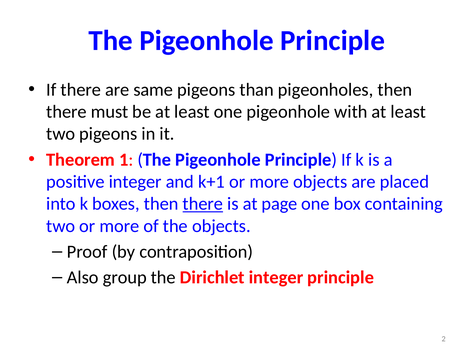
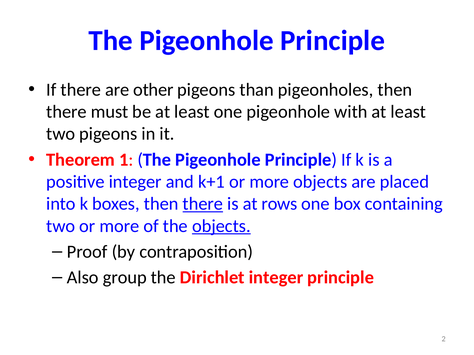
same: same -> other
page: page -> rows
objects at (221, 226) underline: none -> present
